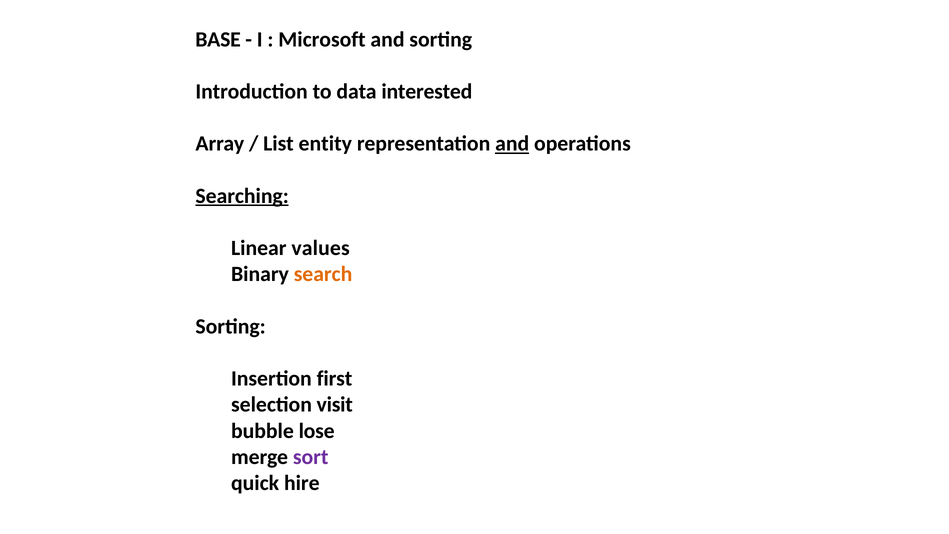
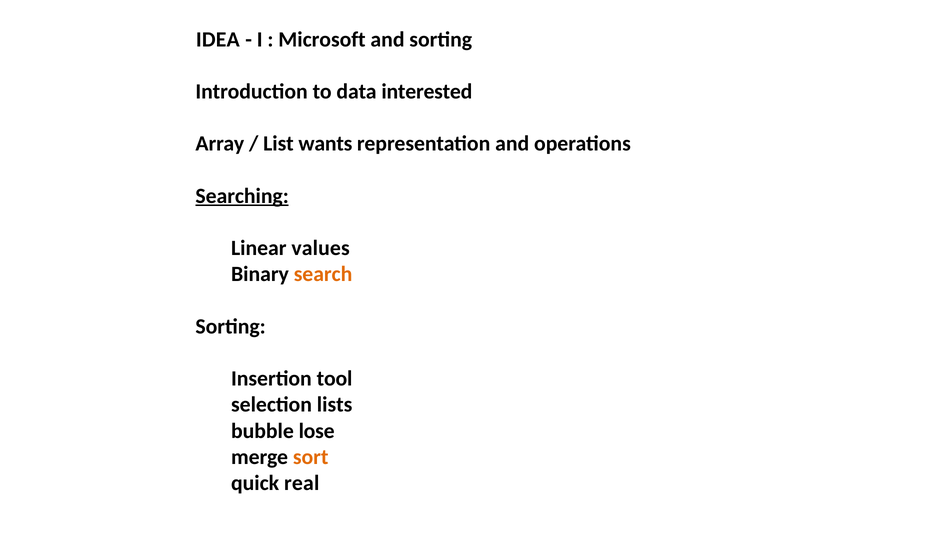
BASE: BASE -> IDEA
entity: entity -> wants
and at (512, 144) underline: present -> none
first: first -> tool
visit: visit -> lists
sort colour: purple -> orange
hire: hire -> real
